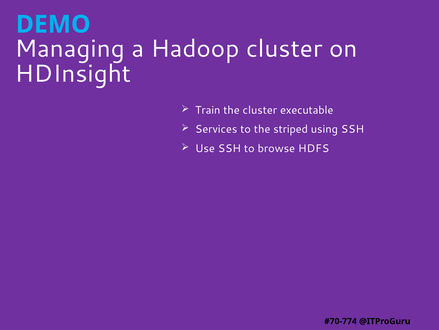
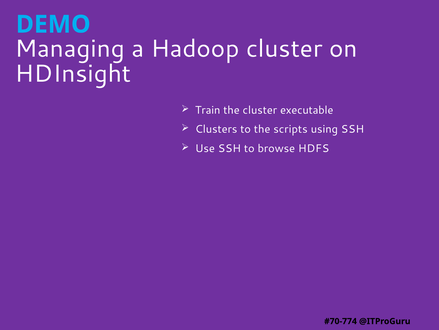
Services: Services -> Clusters
striped: striped -> scripts
